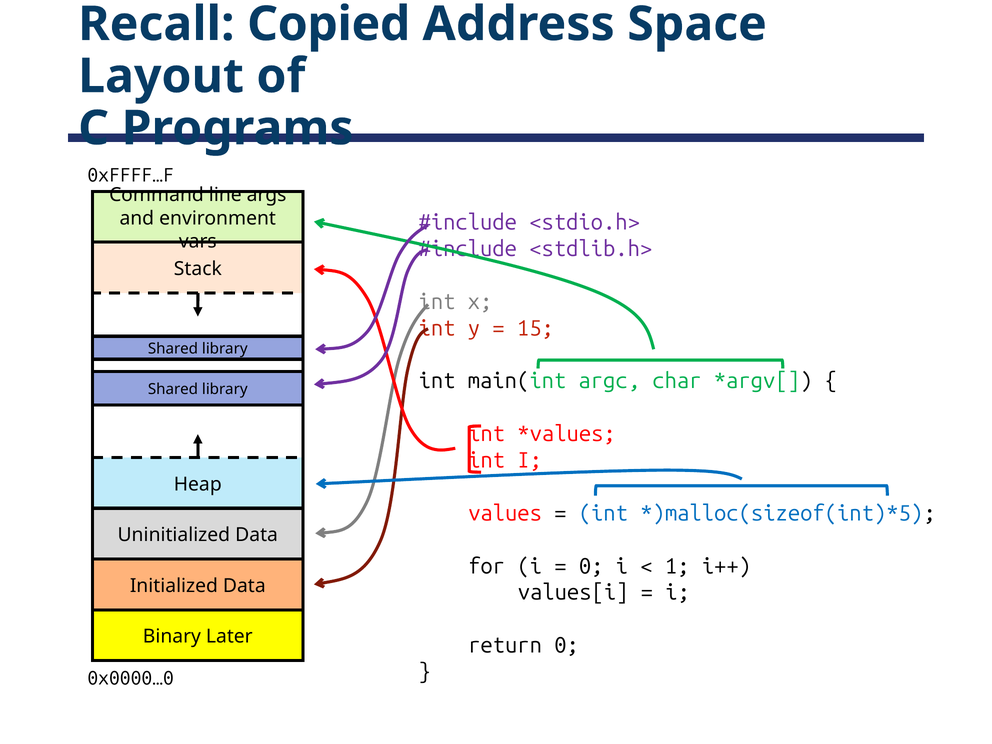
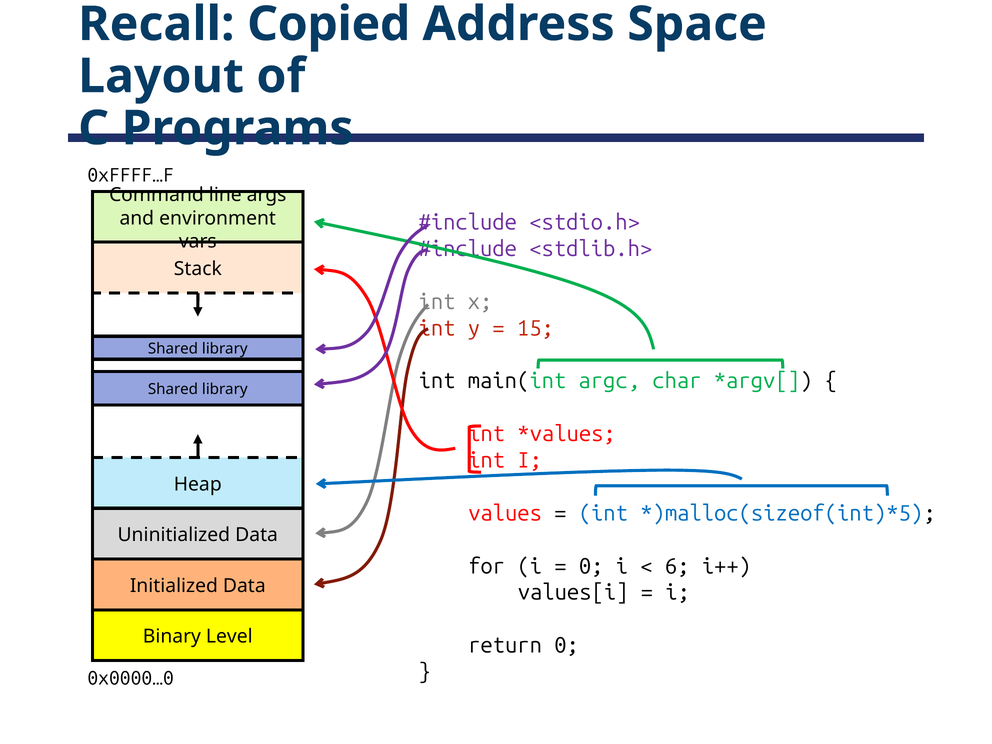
1: 1 -> 6
Later: Later -> Level
